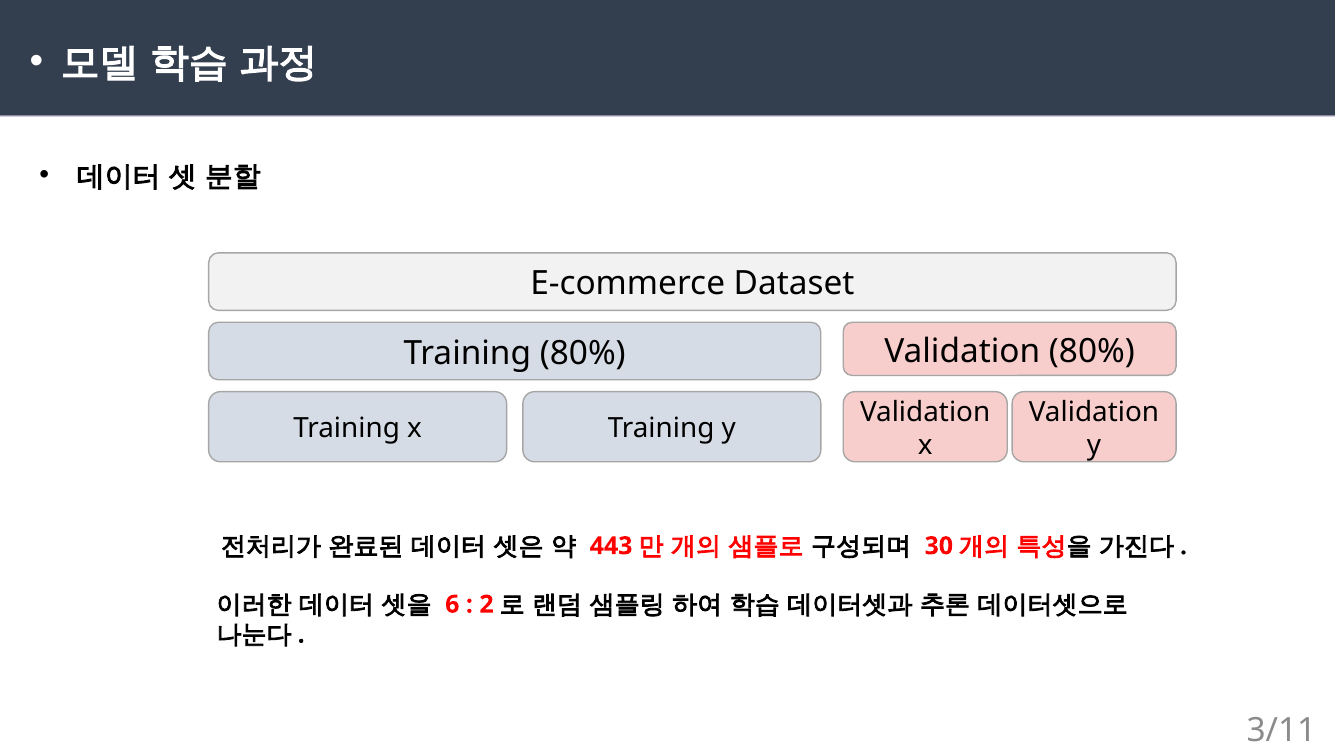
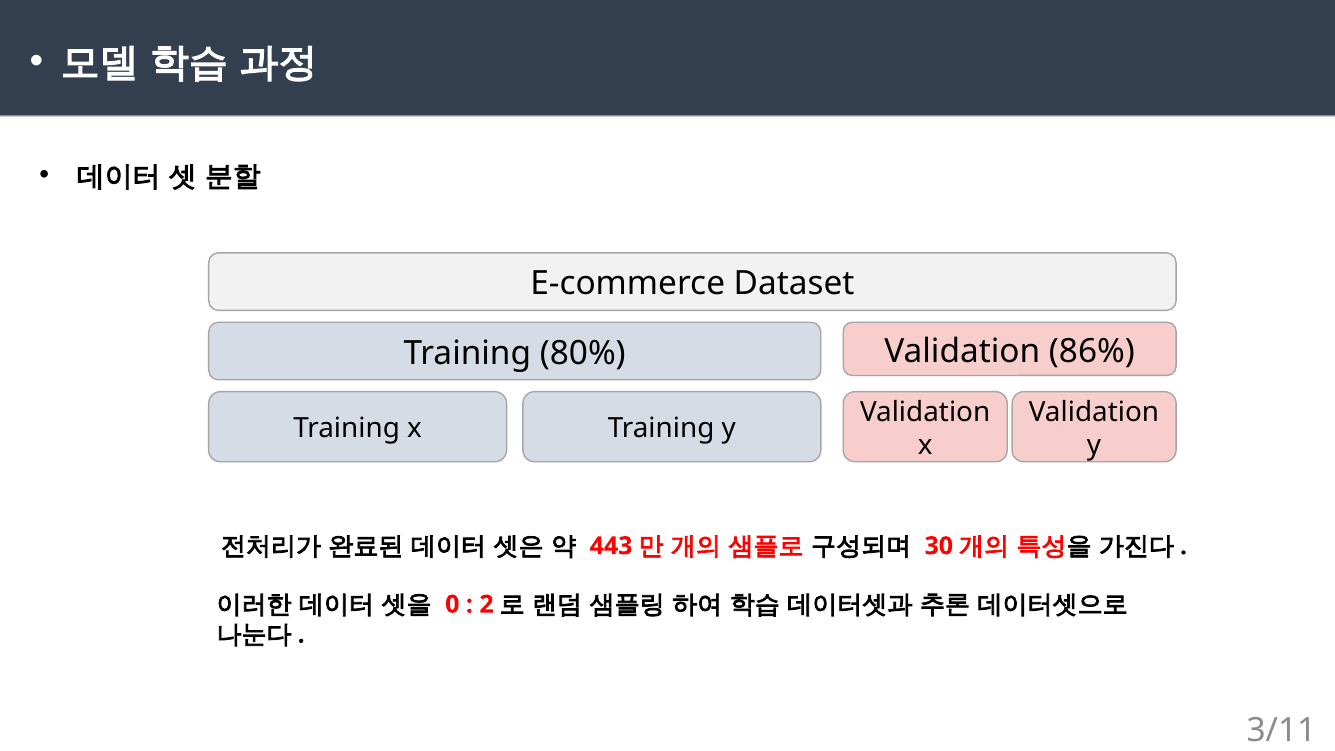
Validation 80%: 80% -> 86%
6: 6 -> 0
